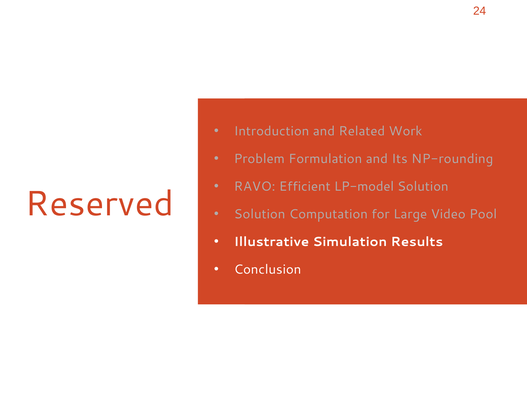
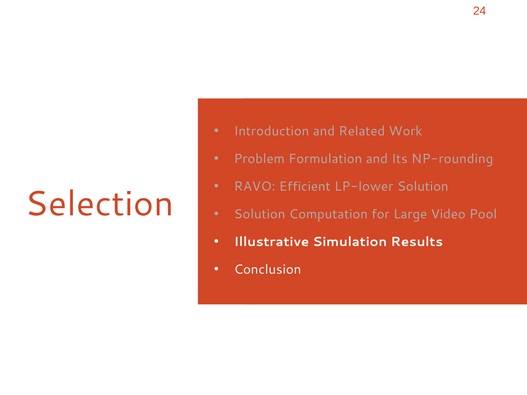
LP-model: LP-model -> LP-lower
Reserved: Reserved -> Selection
